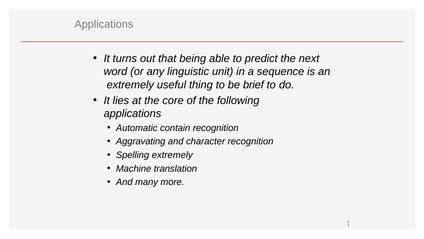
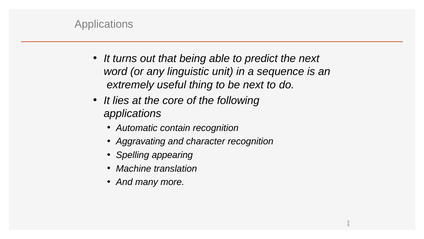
be brief: brief -> next
Spelling extremely: extremely -> appearing
